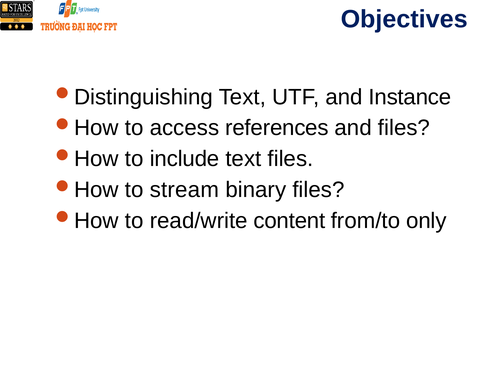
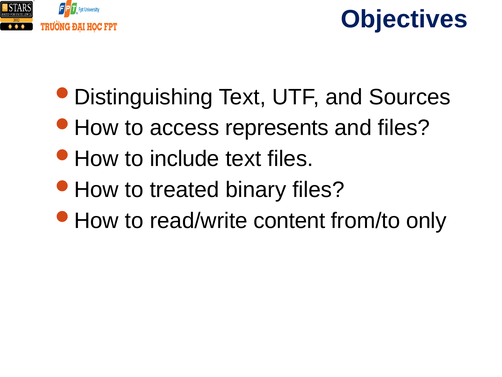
Instance: Instance -> Sources
references: references -> represents
stream: stream -> treated
